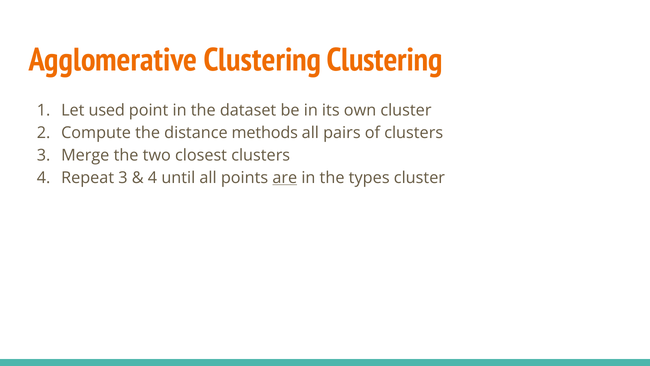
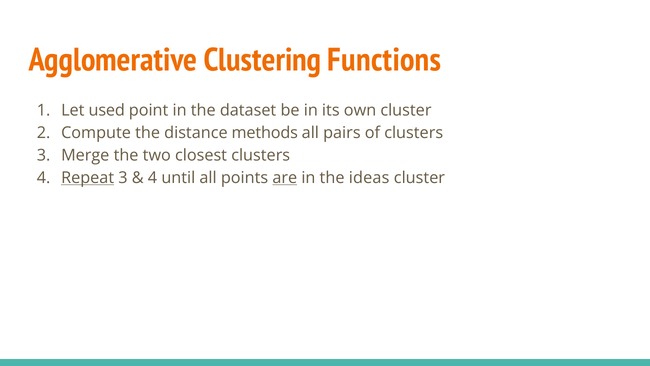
Clustering Clustering: Clustering -> Functions
Repeat underline: none -> present
types: types -> ideas
